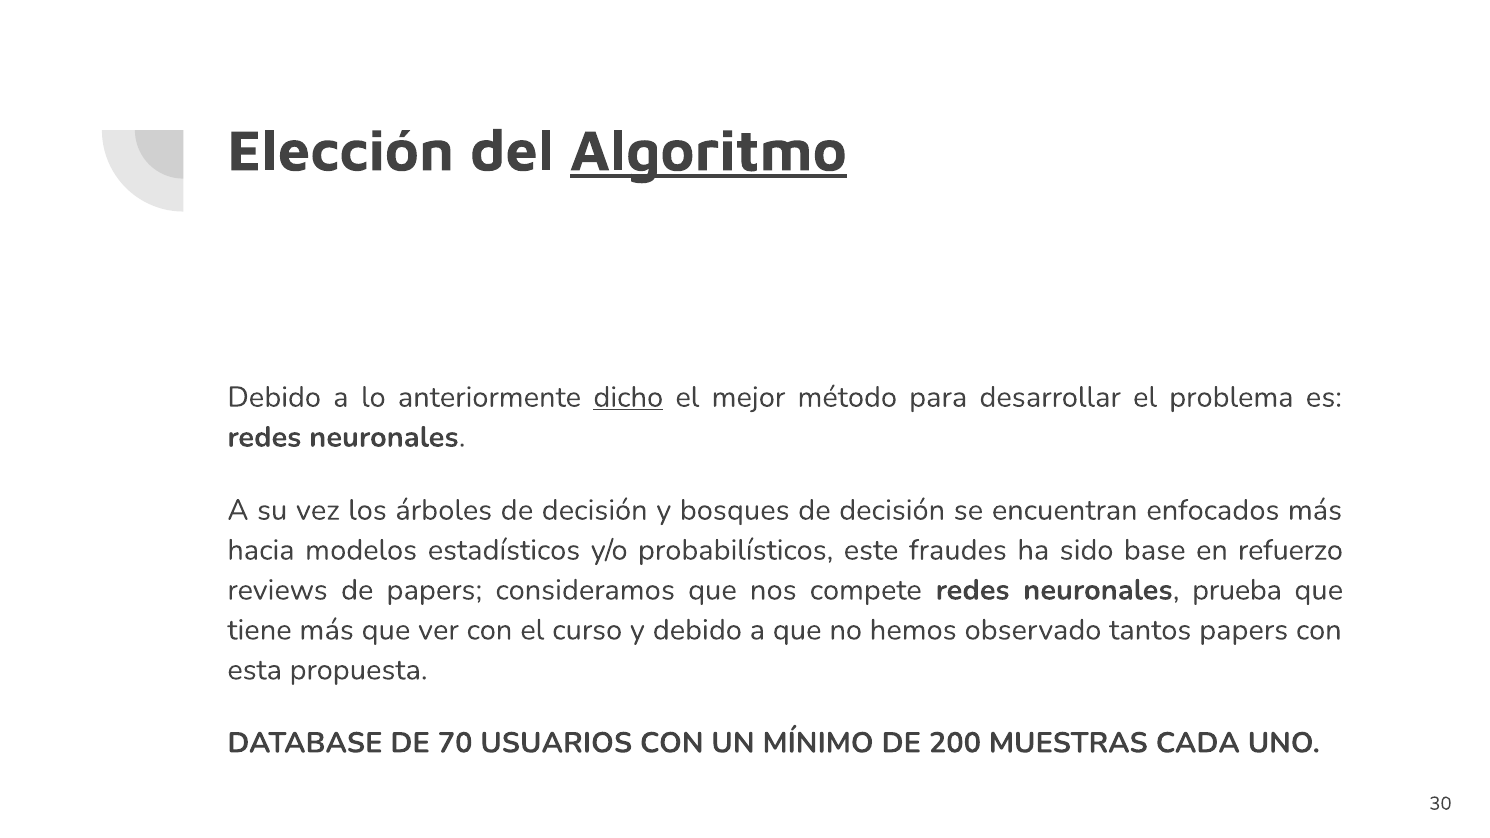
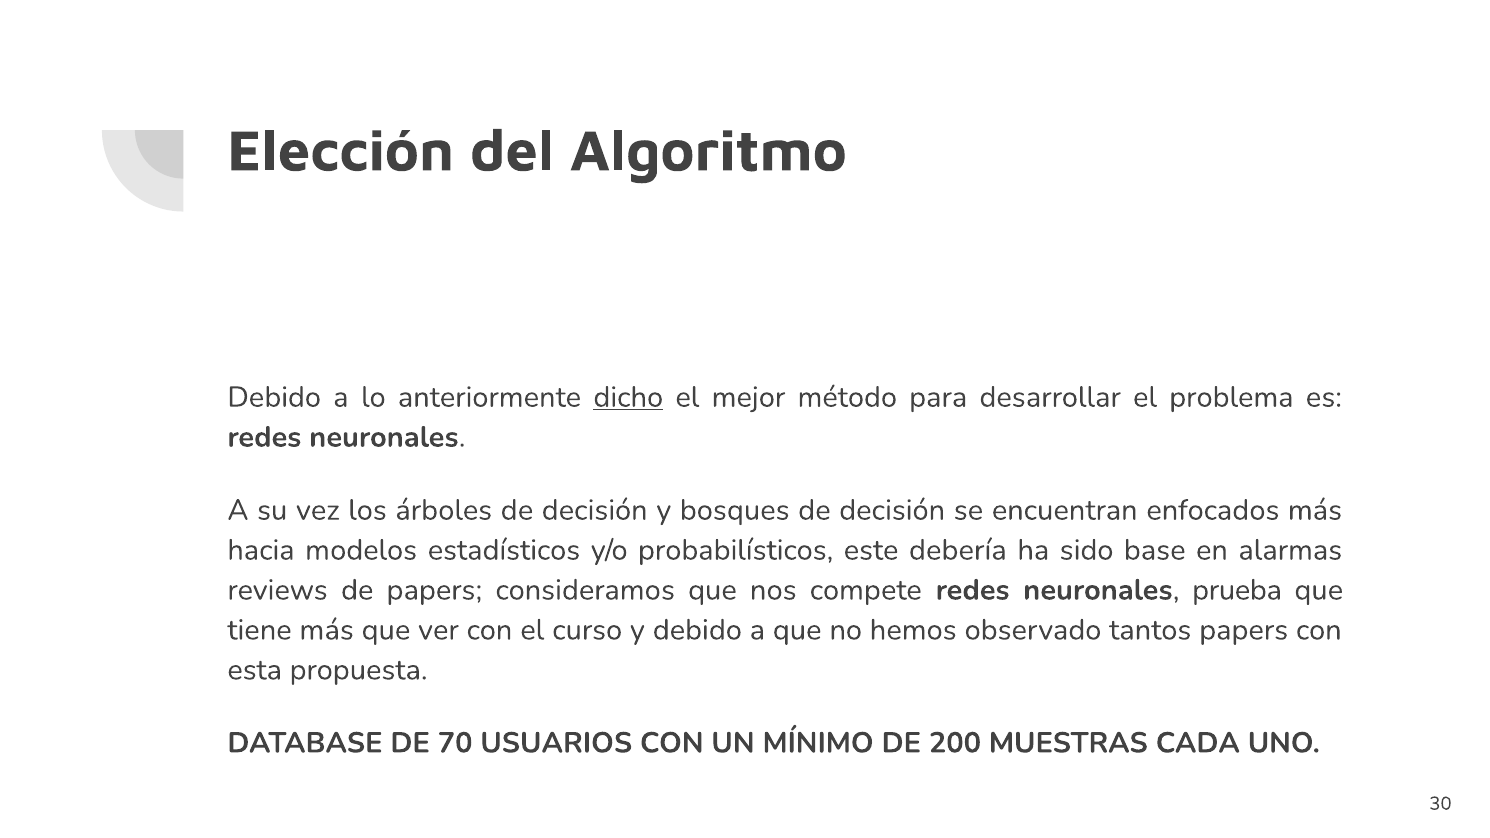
Algoritmo underline: present -> none
fraudes: fraudes -> debería
refuerzo: refuerzo -> alarmas
